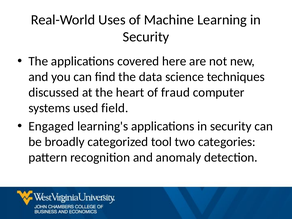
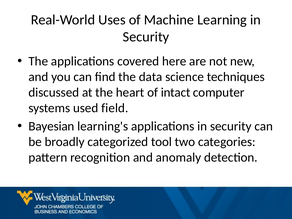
fraud: fraud -> intact
Engaged: Engaged -> Bayesian
